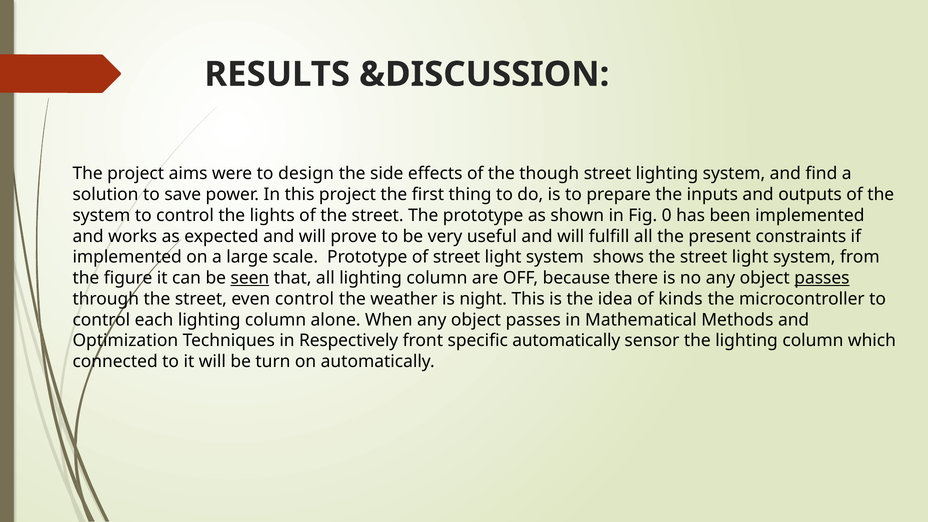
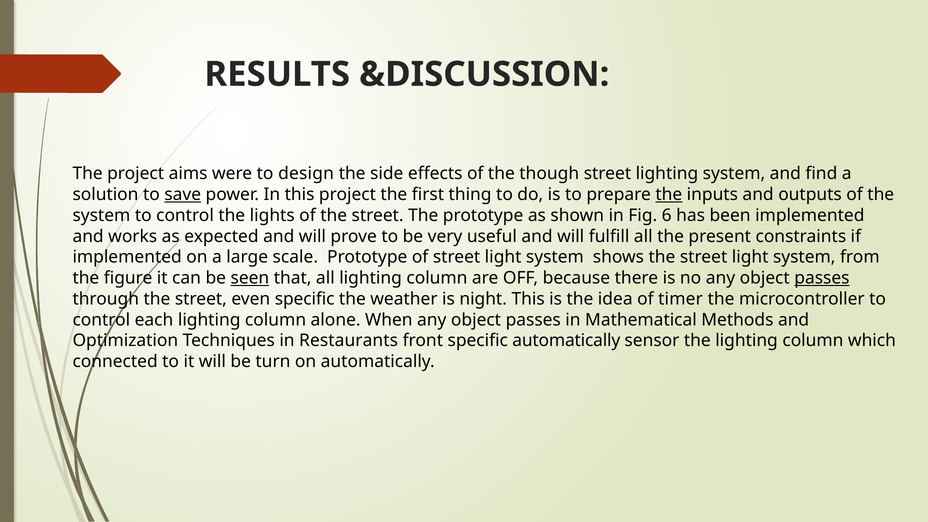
save underline: none -> present
the at (669, 195) underline: none -> present
0: 0 -> 6
even control: control -> specific
kinds: kinds -> timer
Respectively: Respectively -> Restaurants
